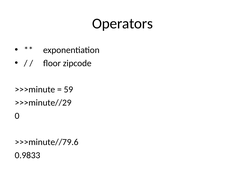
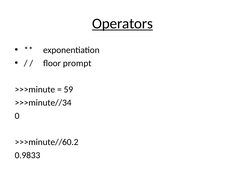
Operators underline: none -> present
zipcode: zipcode -> prompt
>>>minute//29: >>>minute//29 -> >>>minute//34
>>>minute//79.6: >>>minute//79.6 -> >>>minute//60.2
